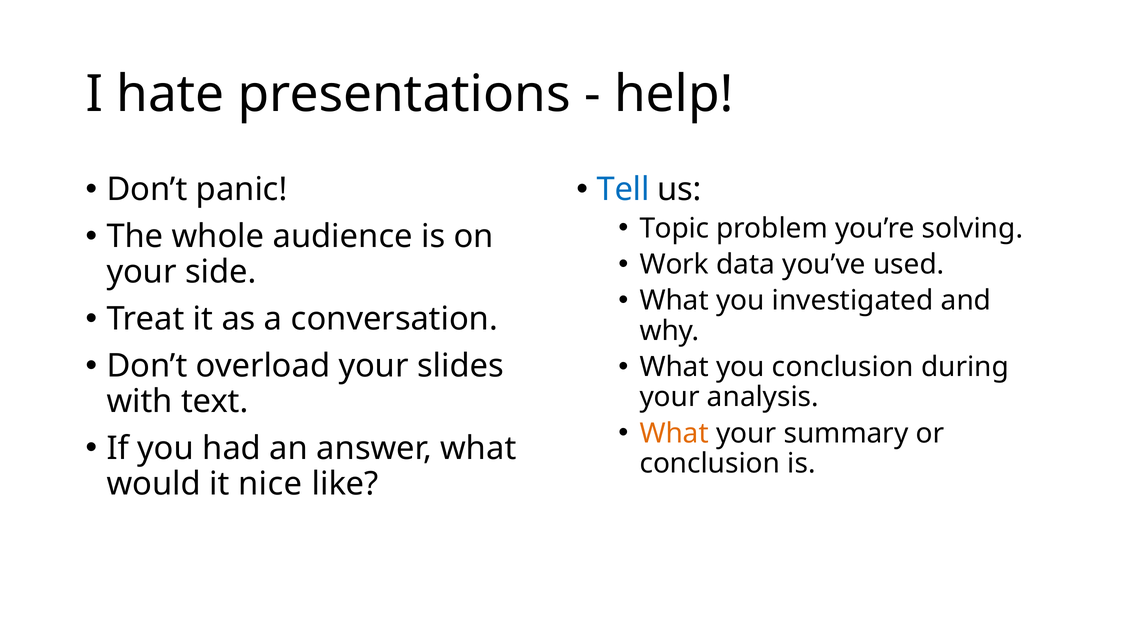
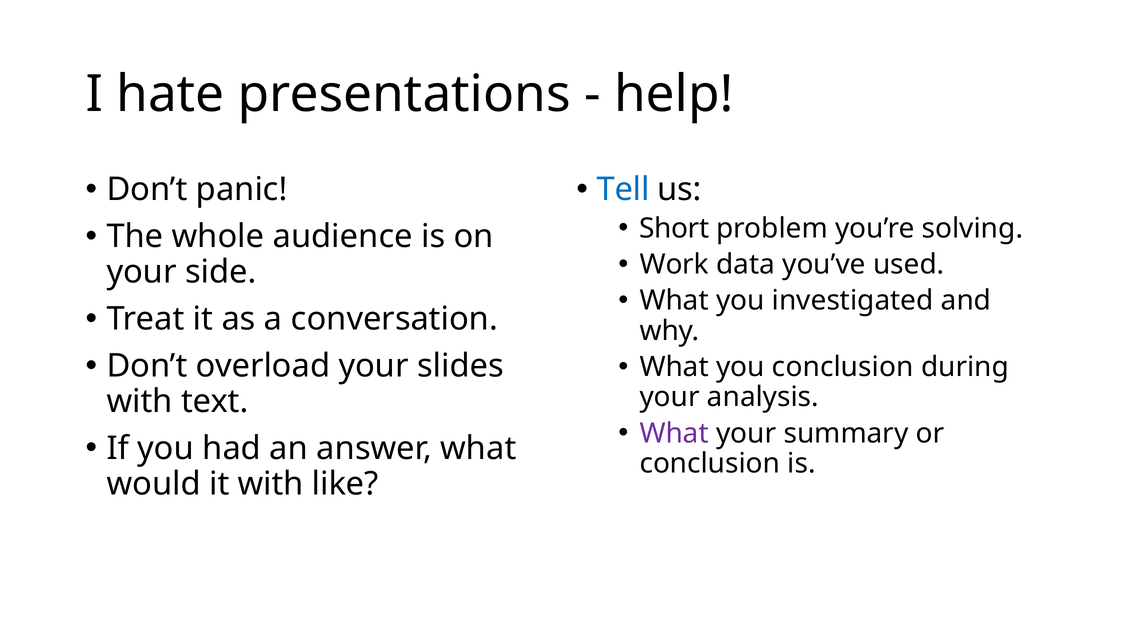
Topic: Topic -> Short
What at (674, 433) colour: orange -> purple
it nice: nice -> with
